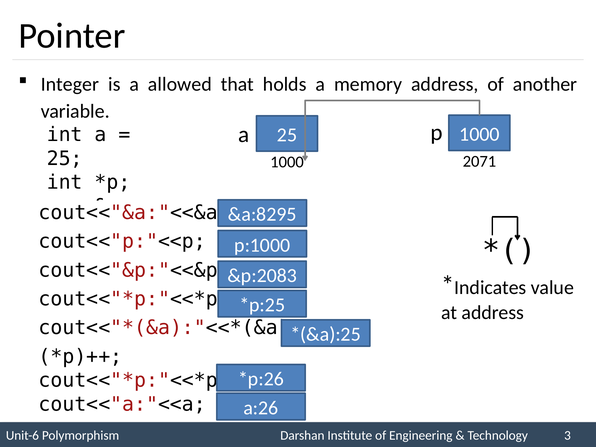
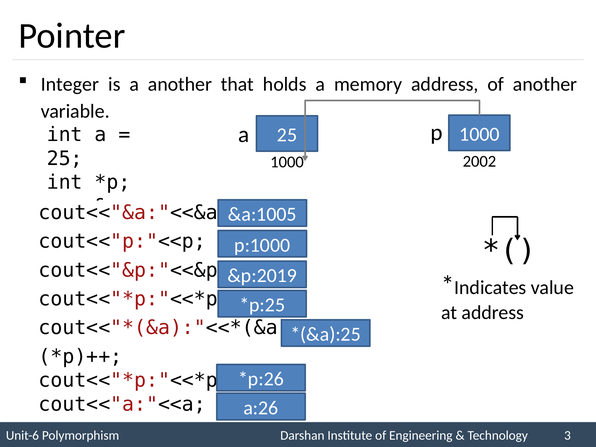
a allowed: allowed -> another
2071: 2071 -> 2002
&a:8295: &a:8295 -> &a:1005
&p:2083: &p:2083 -> &p:2019
